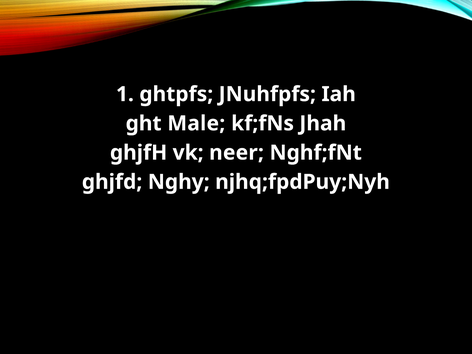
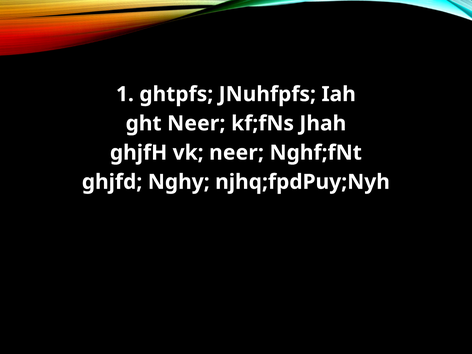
ght Male: Male -> Neer
